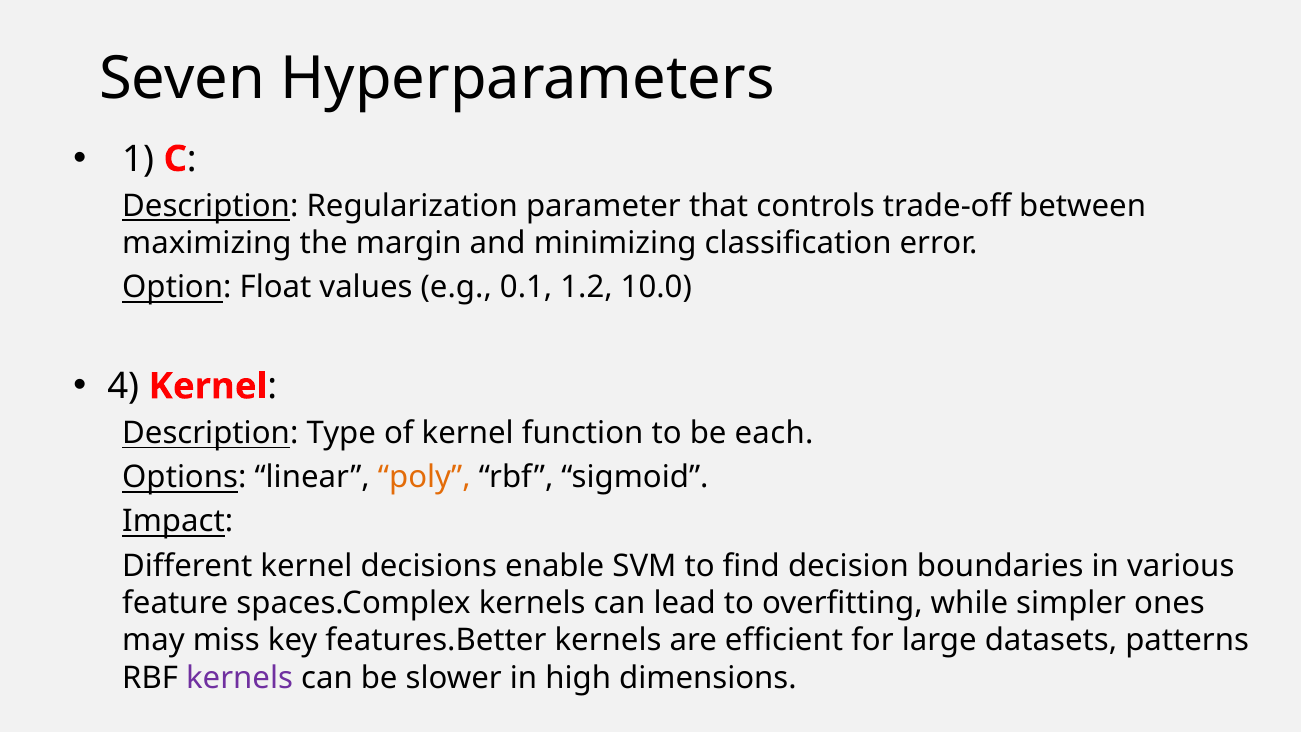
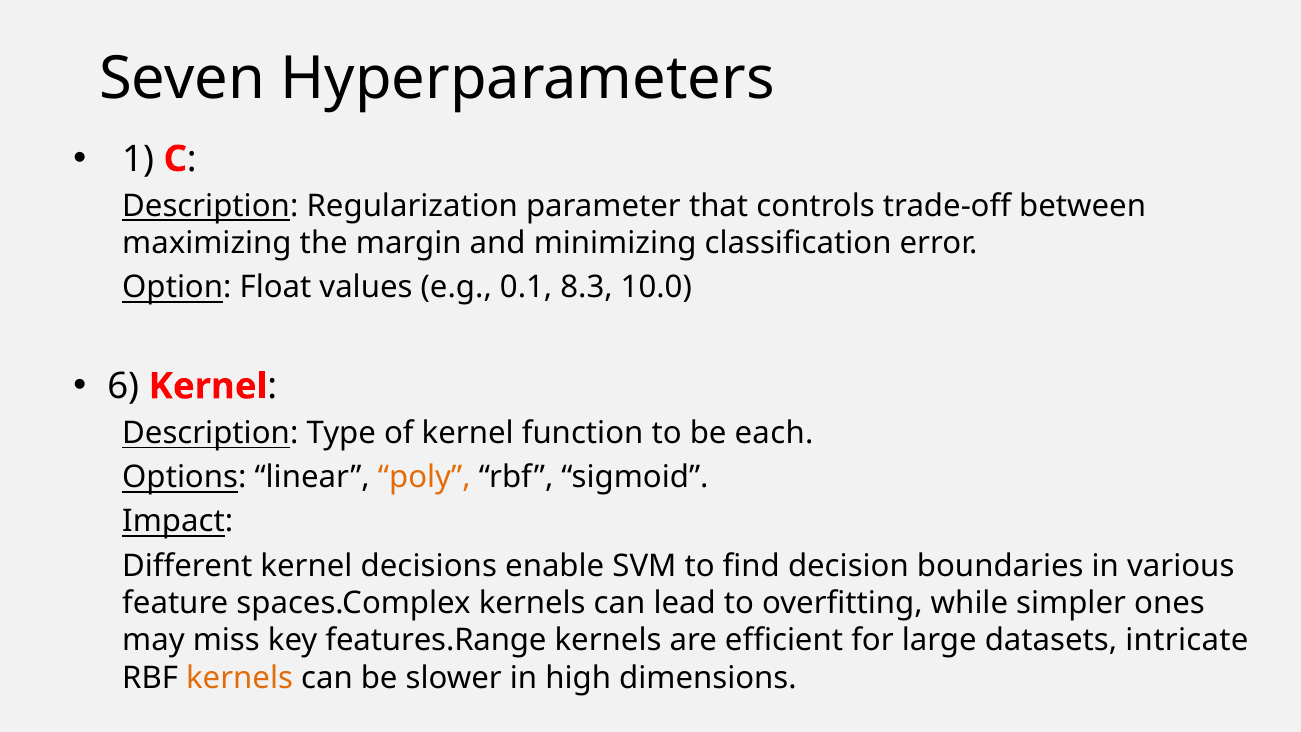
1.2: 1.2 -> 8.3
4: 4 -> 6
features.Better: features.Better -> features.Range
patterns: patterns -> intricate
kernels at (240, 678) colour: purple -> orange
